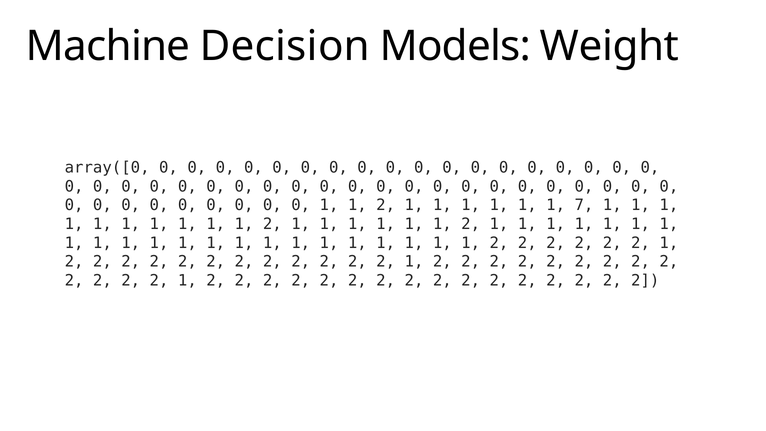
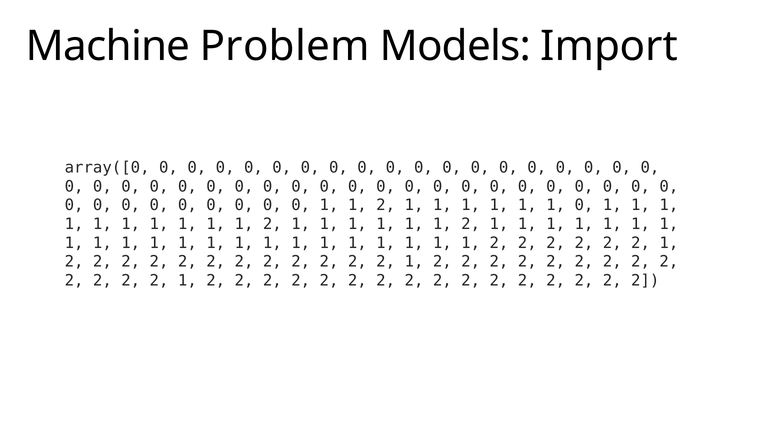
Decision: Decision -> Problem
Weight: Weight -> Import
1 7: 7 -> 0
